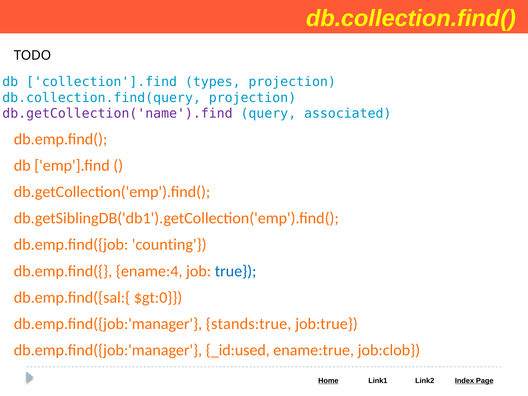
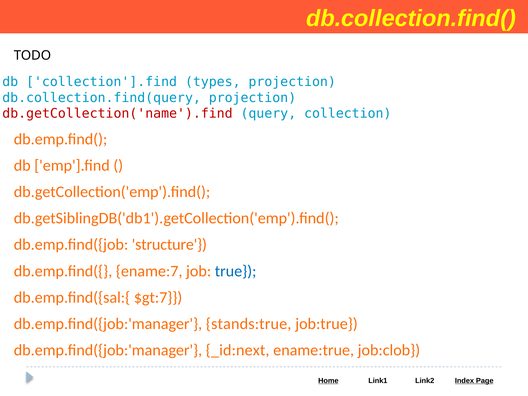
db.getCollection('name').find colour: purple -> red
associated: associated -> collection
counting: counting -> structure
ename:4: ename:4 -> ename:7
$gt:0: $gt:0 -> $gt:7
_id:used: _id:used -> _id:next
